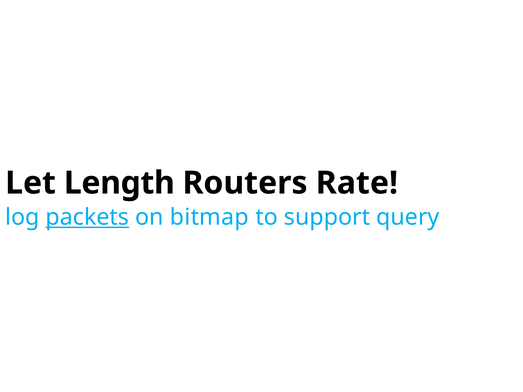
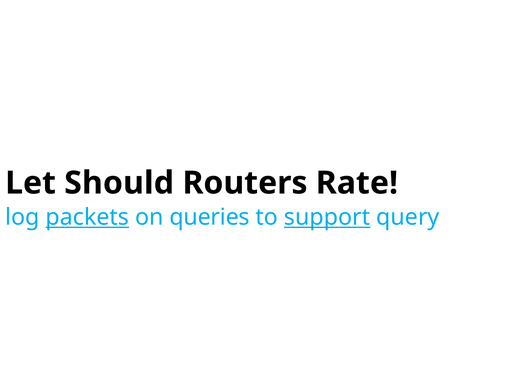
Length: Length -> Should
bitmap: bitmap -> queries
support underline: none -> present
